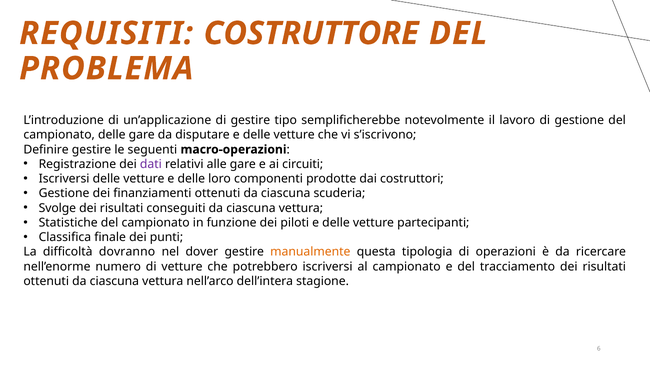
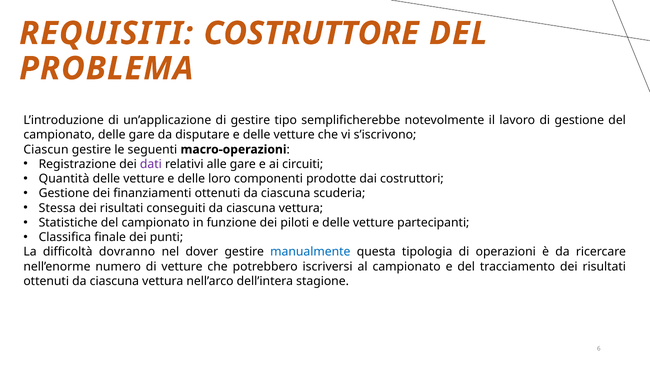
Definire: Definire -> Ciascun
Iscriversi at (64, 179): Iscriversi -> Quantità
Svolge: Svolge -> Stessa
manualmente colour: orange -> blue
